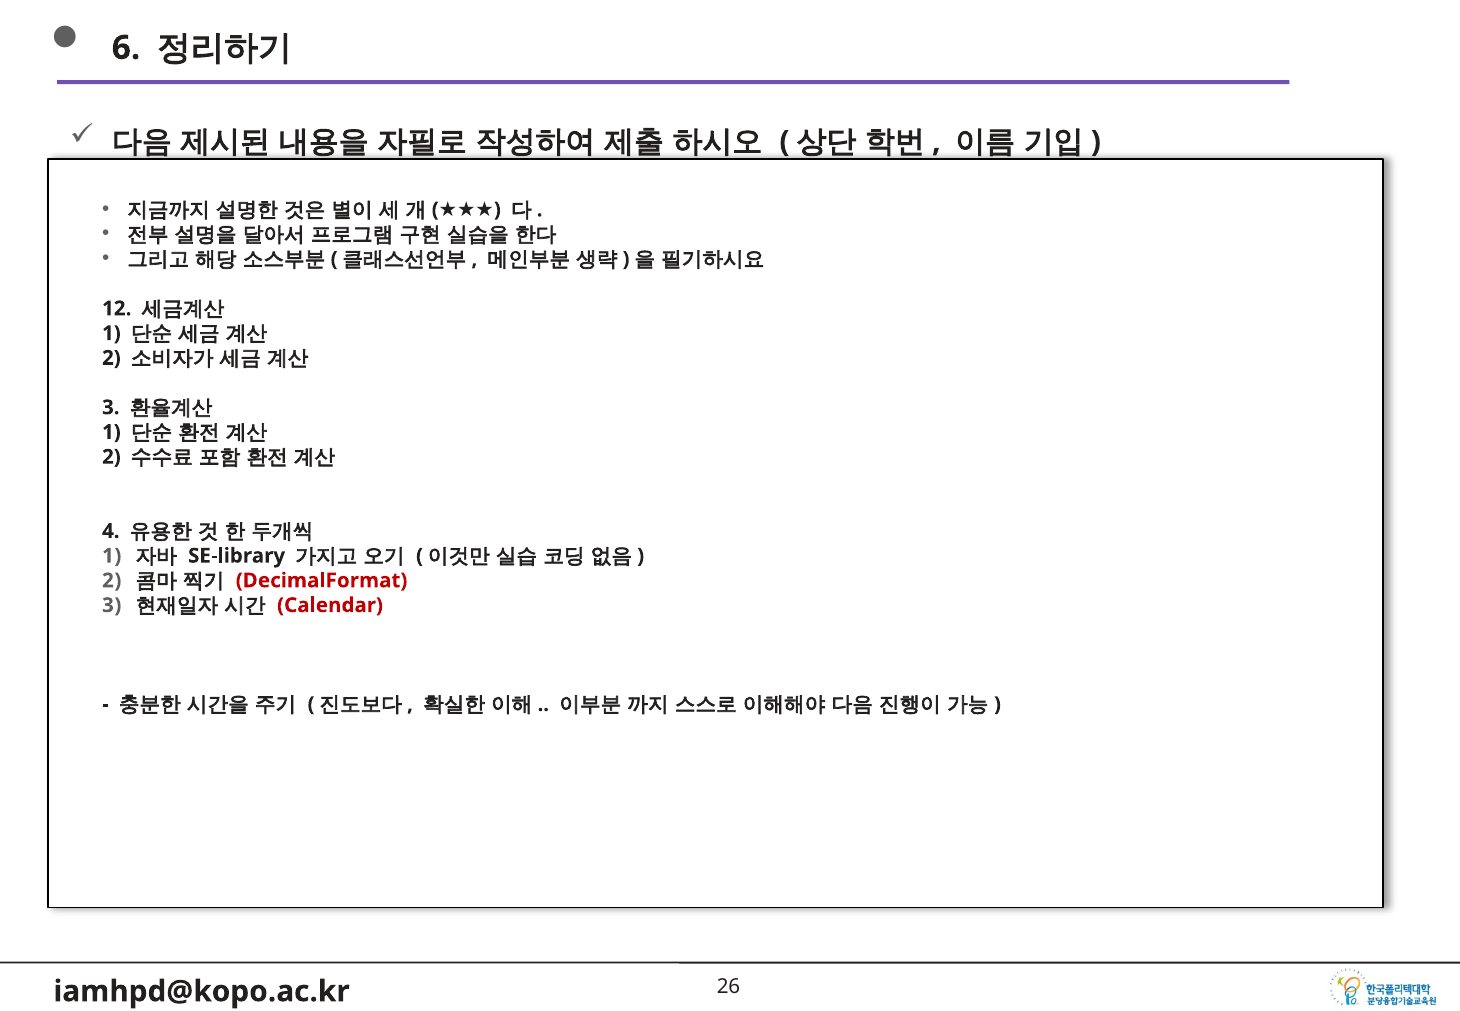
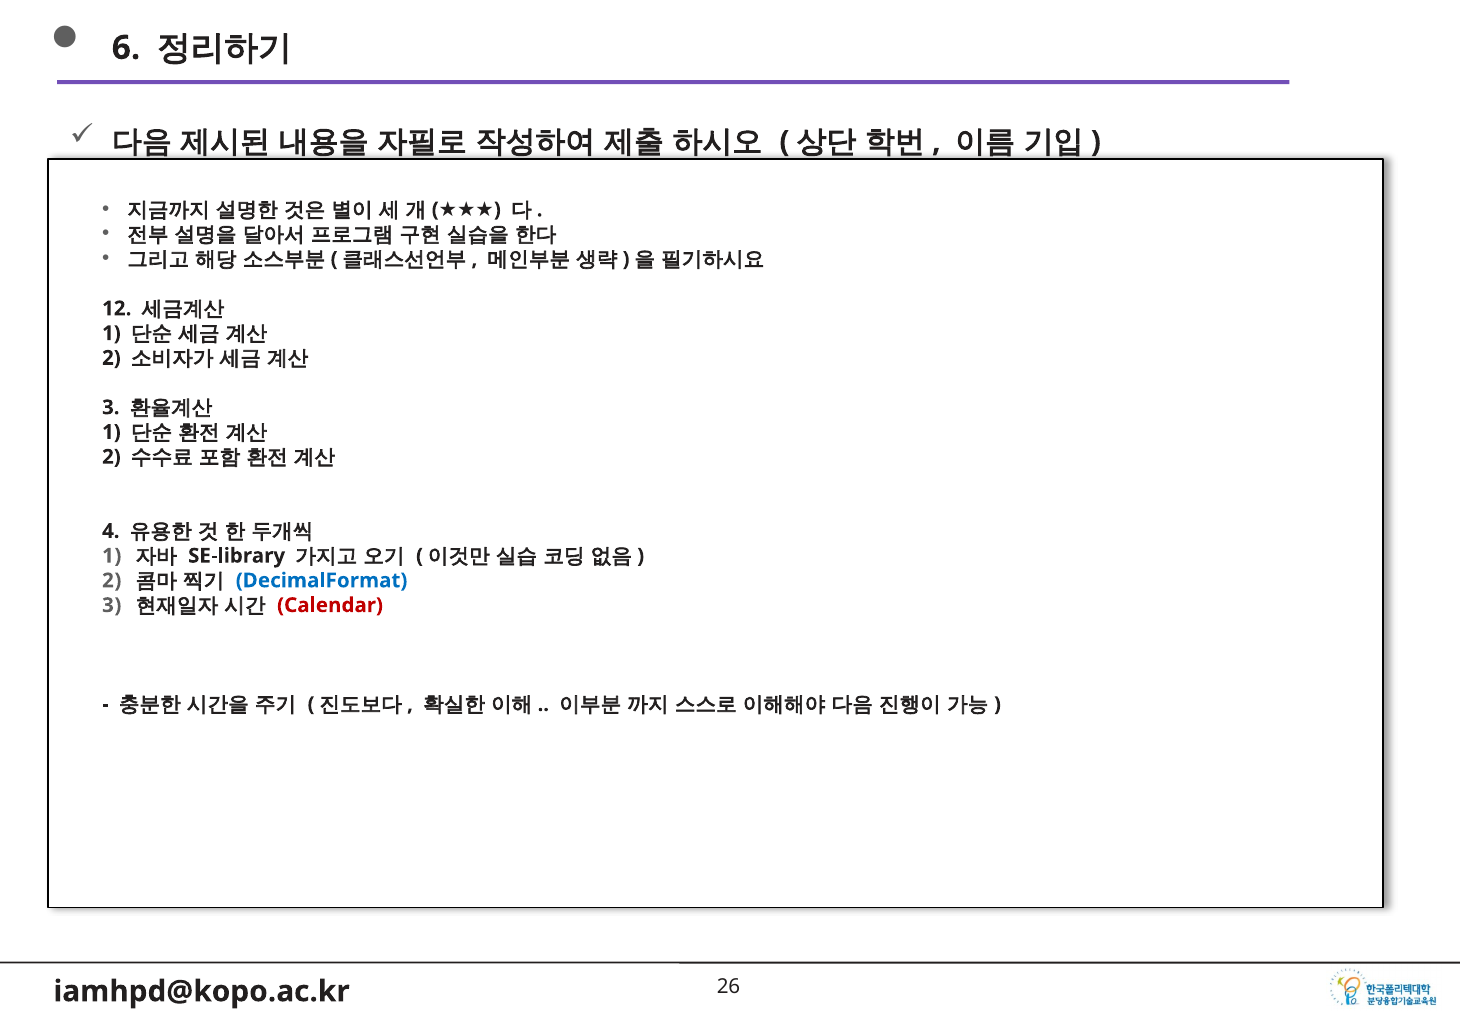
DecimalFormat colour: red -> blue
